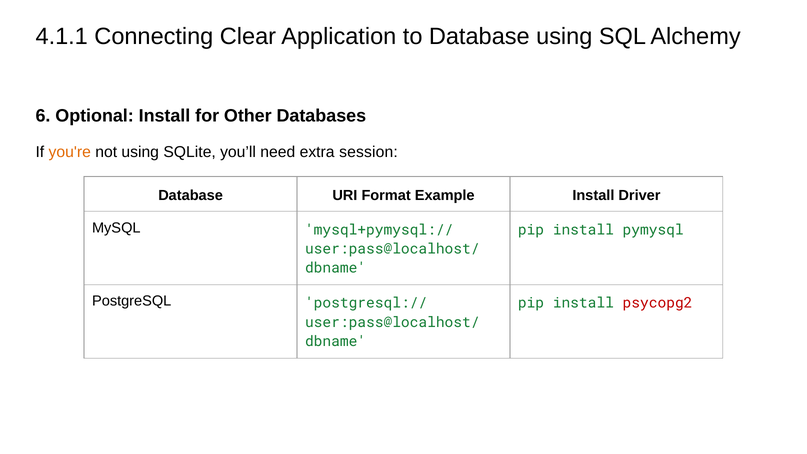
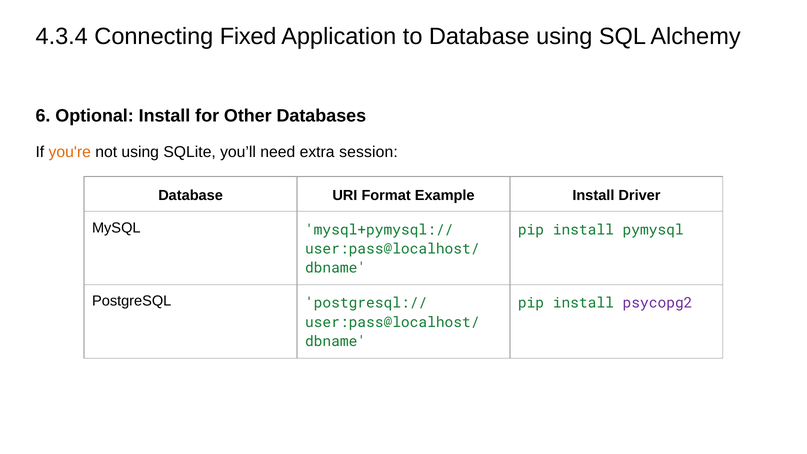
4.1.1: 4.1.1 -> 4.3.4
Clear: Clear -> Fixed
psycopg2 colour: red -> purple
